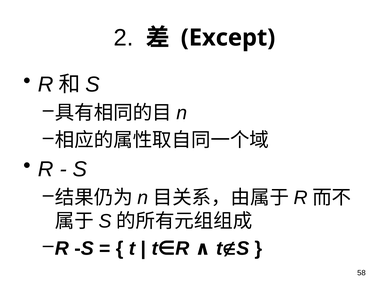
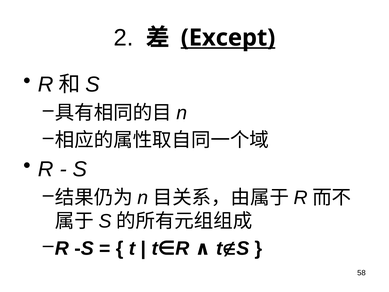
Except underline: none -> present
